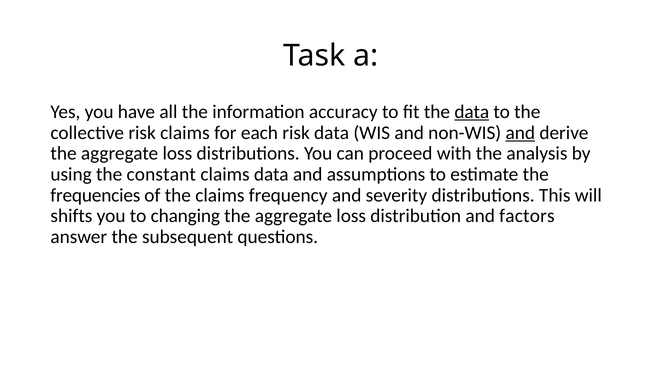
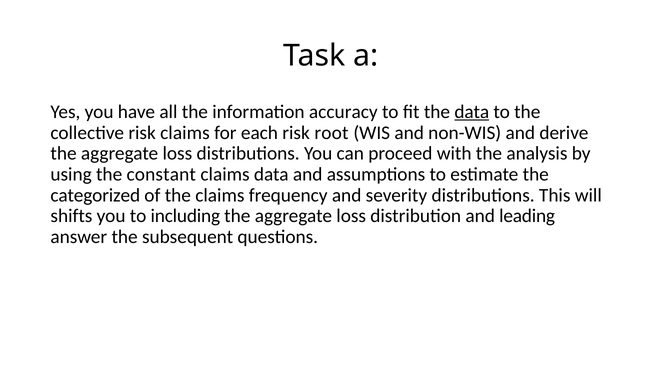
risk data: data -> root
and at (520, 133) underline: present -> none
frequencies: frequencies -> categorized
changing: changing -> including
factors: factors -> leading
